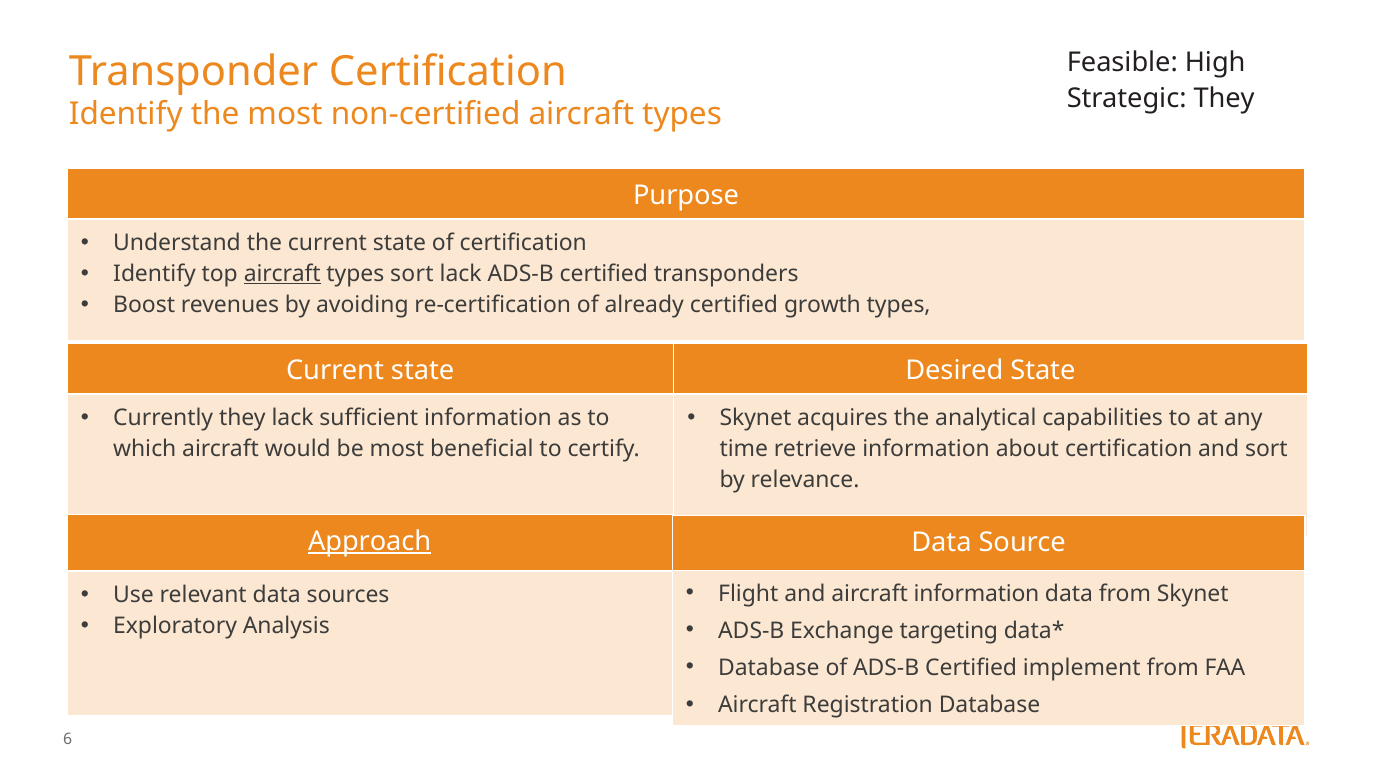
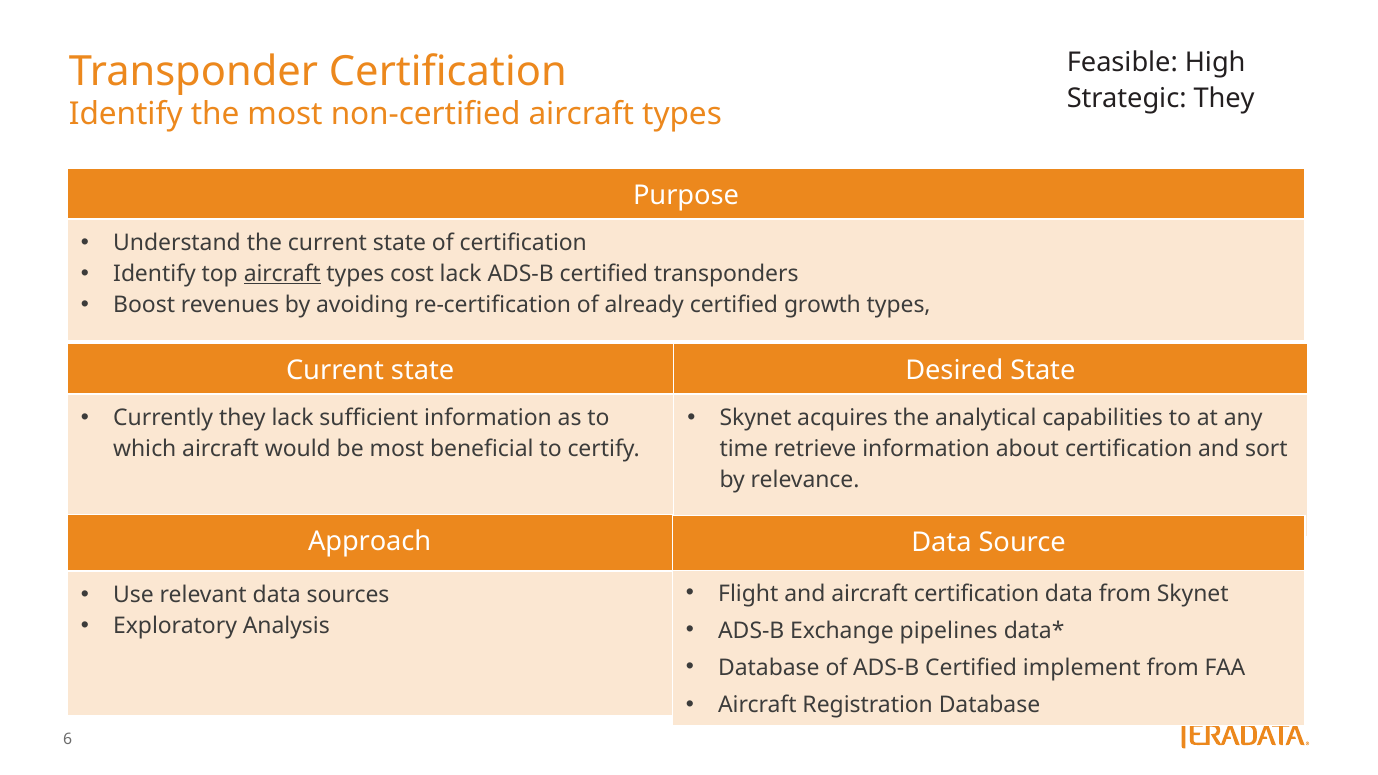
types sort: sort -> cost
Approach underline: present -> none
aircraft information: information -> certification
targeting: targeting -> pipelines
